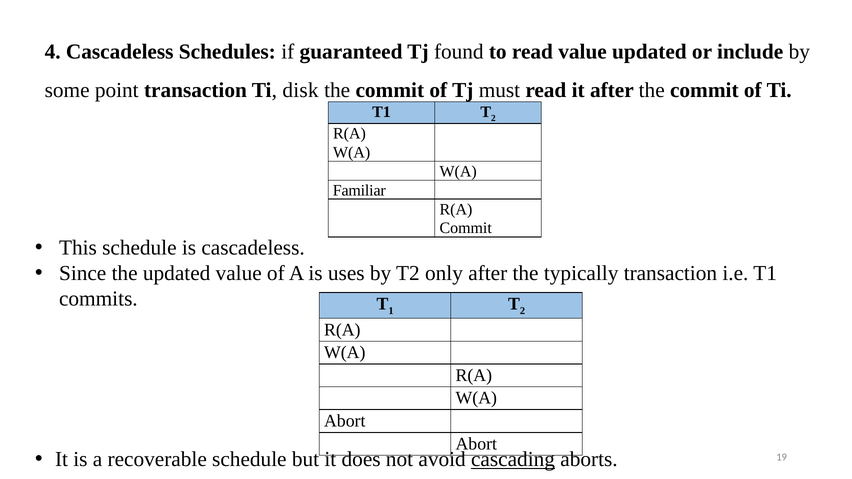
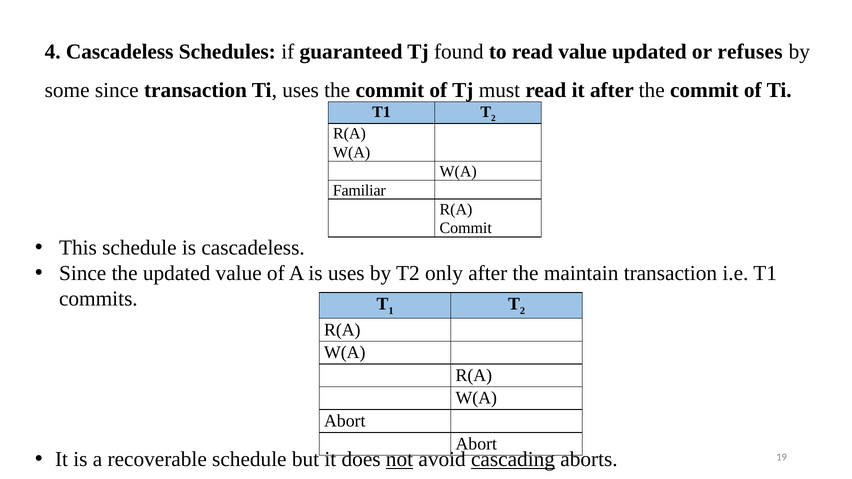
include: include -> refuses
some point: point -> since
Ti disk: disk -> uses
typically: typically -> maintain
not underline: none -> present
